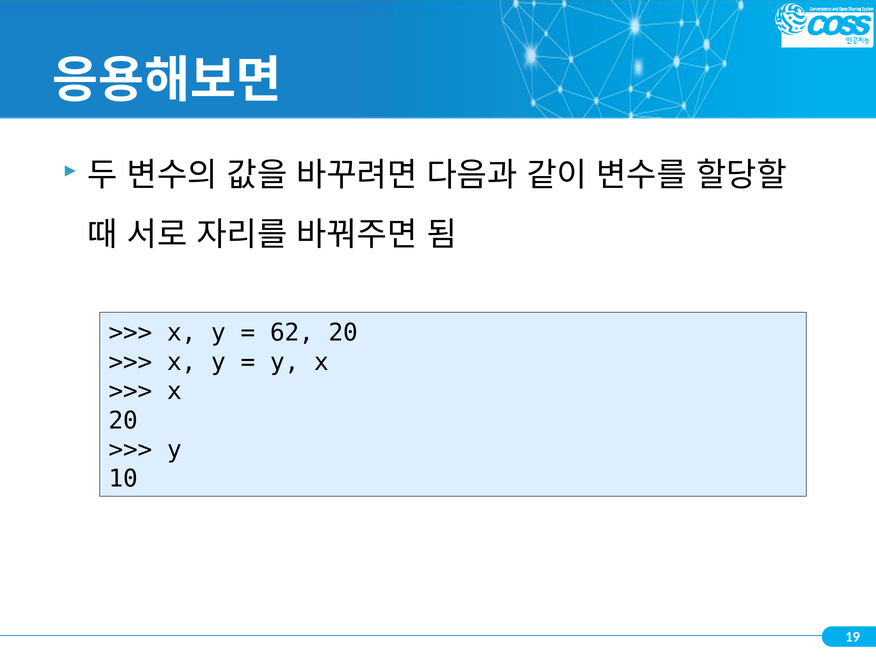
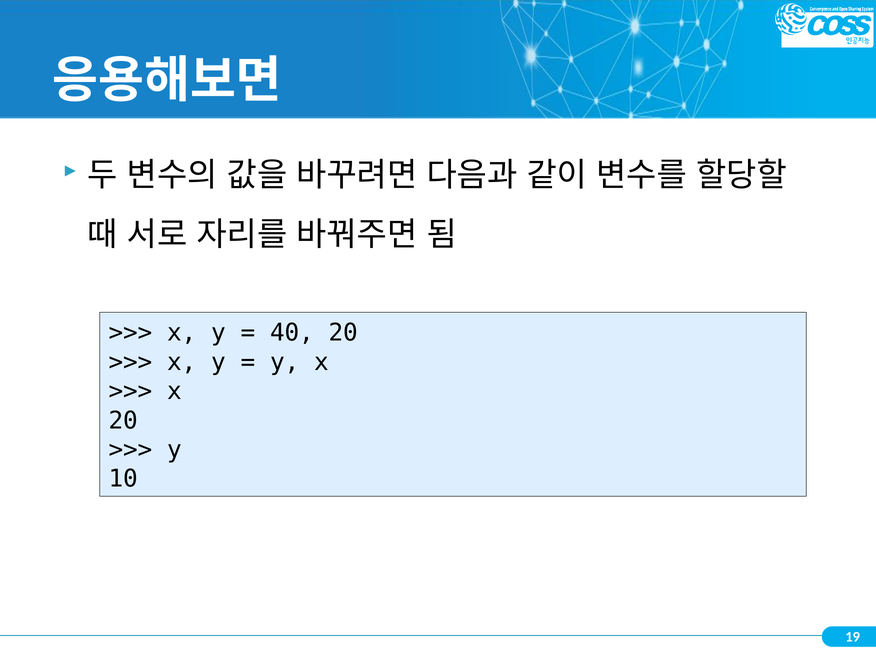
62: 62 -> 40
